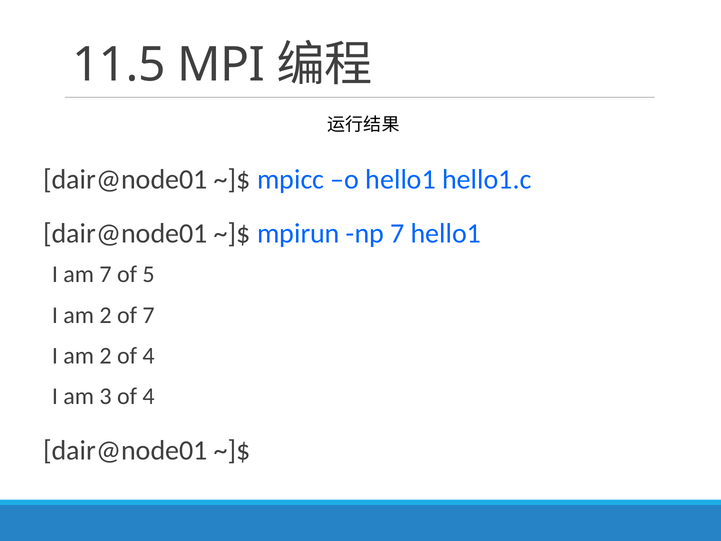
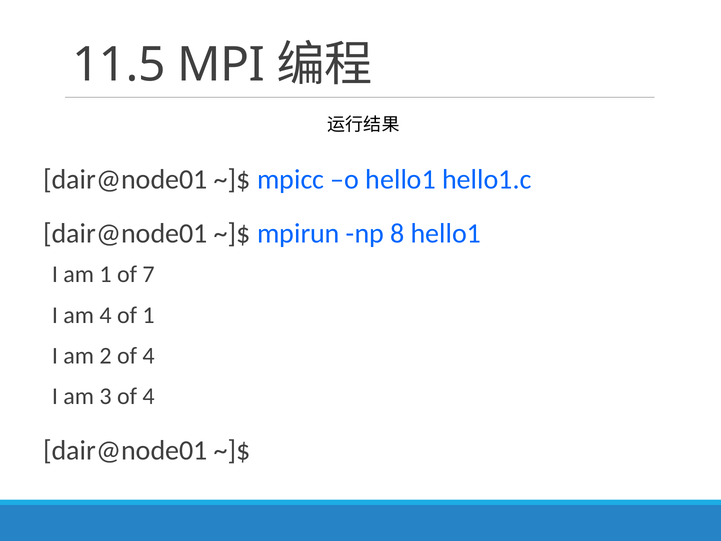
np 7: 7 -> 8
am 7: 7 -> 1
5: 5 -> 7
2 at (106, 315): 2 -> 4
of 7: 7 -> 1
